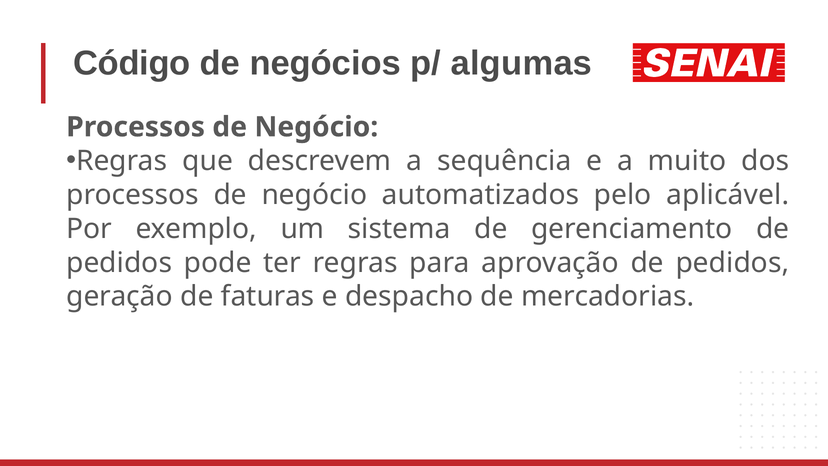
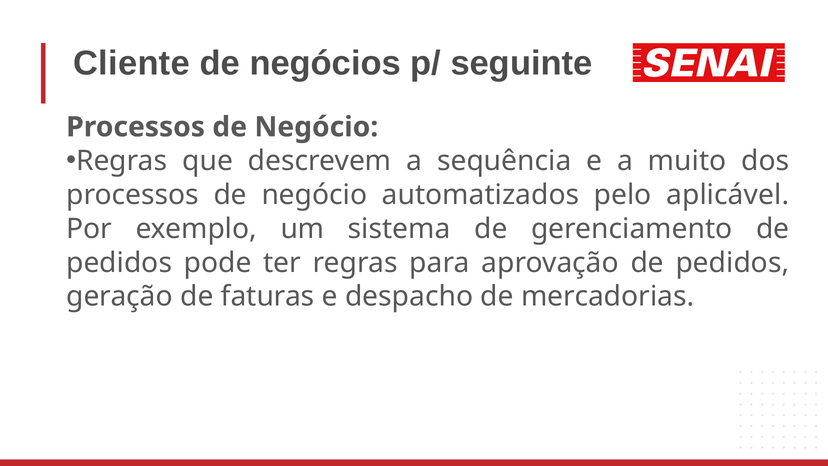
Código: Código -> Cliente
algumas: algumas -> seguinte
